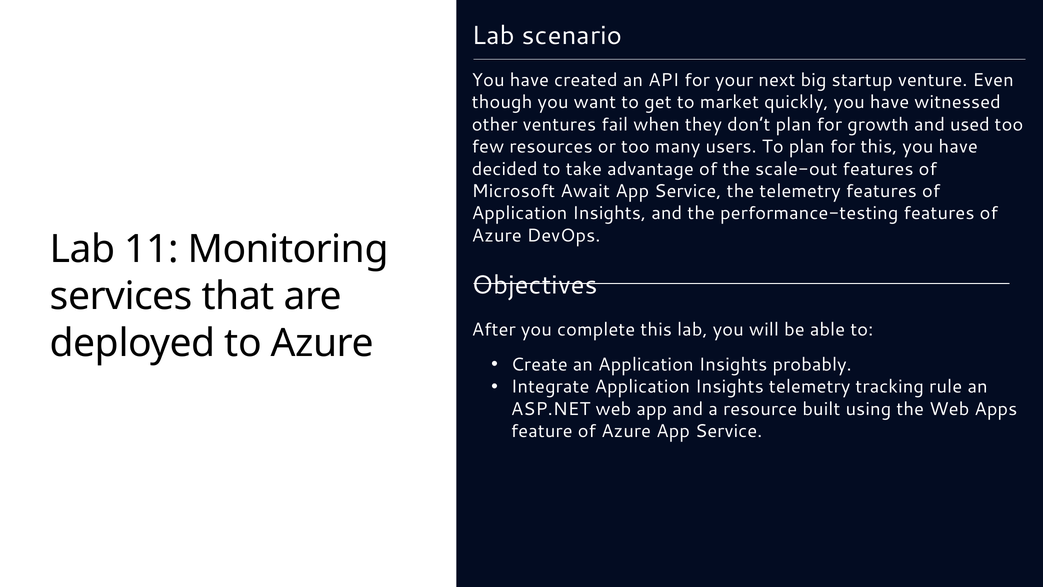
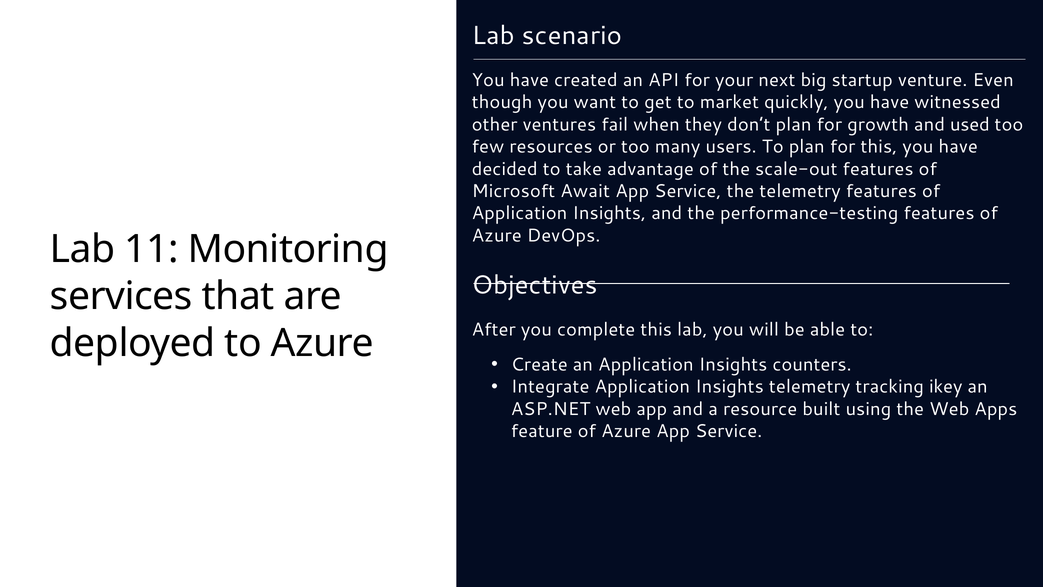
probably: probably -> counters
rule: rule -> ikey
